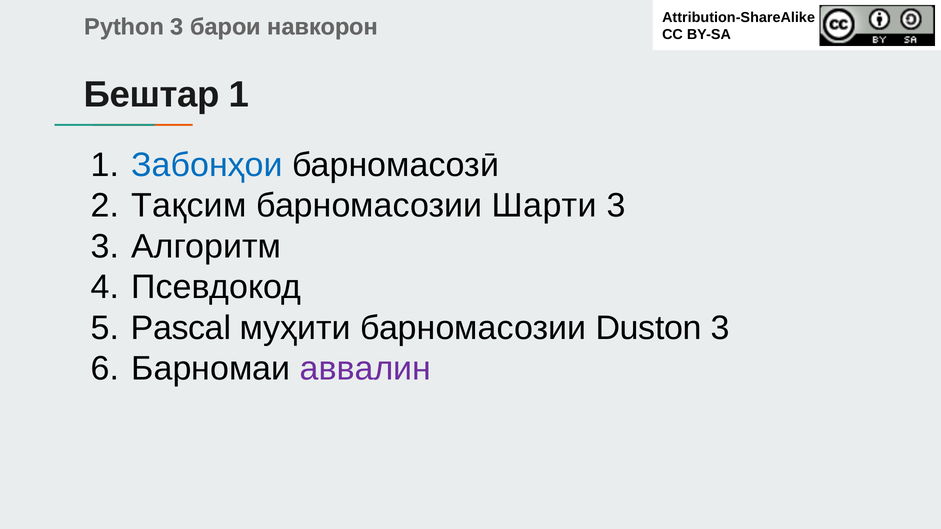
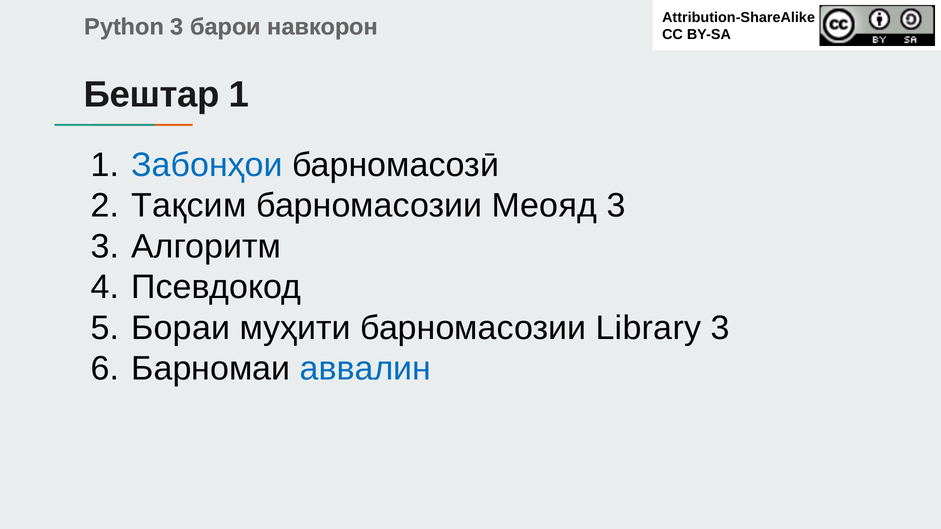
Шарти: Шарти -> Меояд
Pascal: Pascal -> Бораи
Duston: Duston -> Library
аввалин colour: purple -> blue
